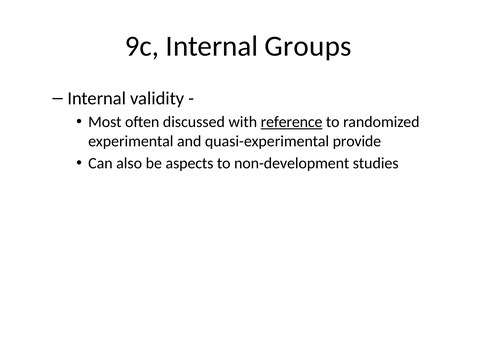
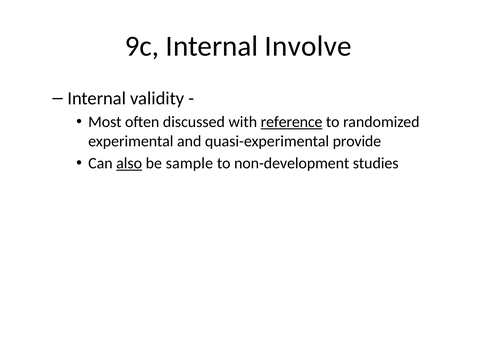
Groups: Groups -> Involve
also underline: none -> present
aspects: aspects -> sample
